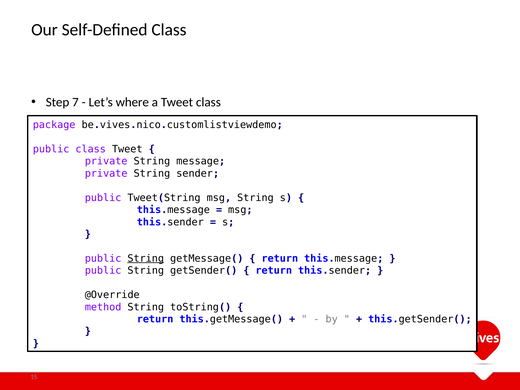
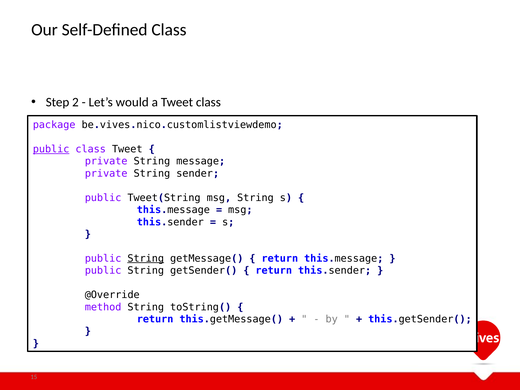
7: 7 -> 2
where: where -> would
public at (51, 149) underline: none -> present
